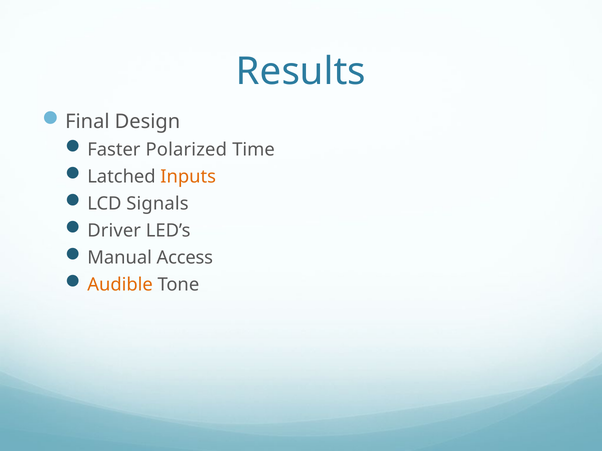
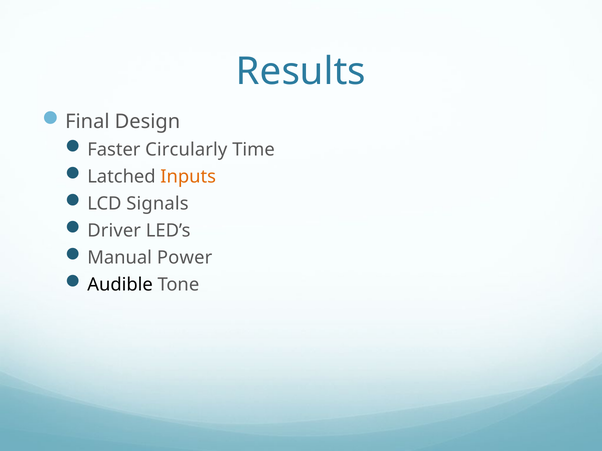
Polarized: Polarized -> Circularly
Access: Access -> Power
Audible colour: orange -> black
